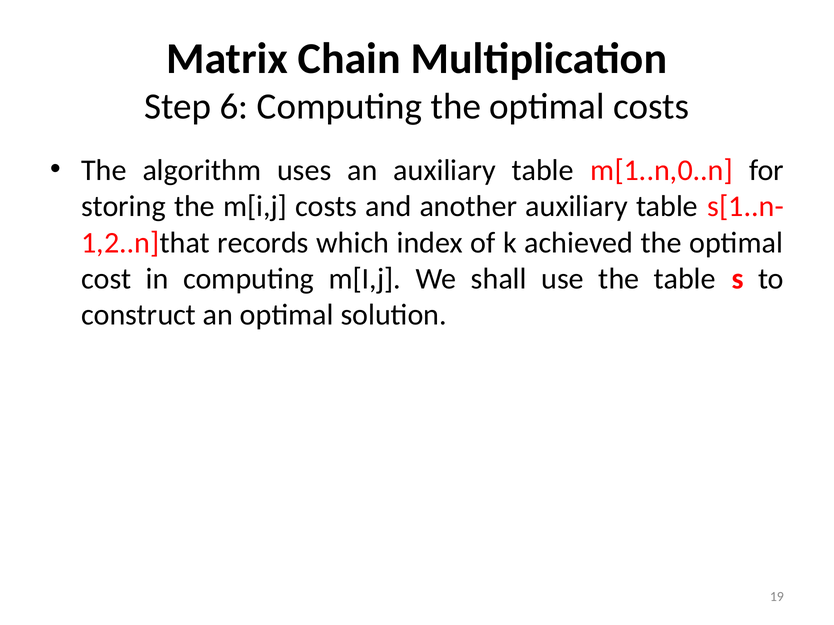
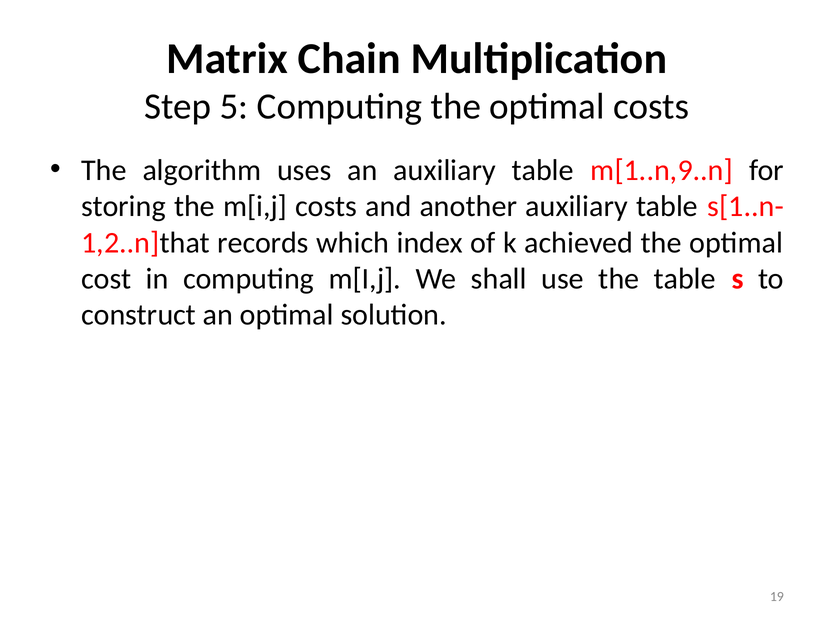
6: 6 -> 5
m[1..n,0..n: m[1..n,0..n -> m[1..n,9..n
